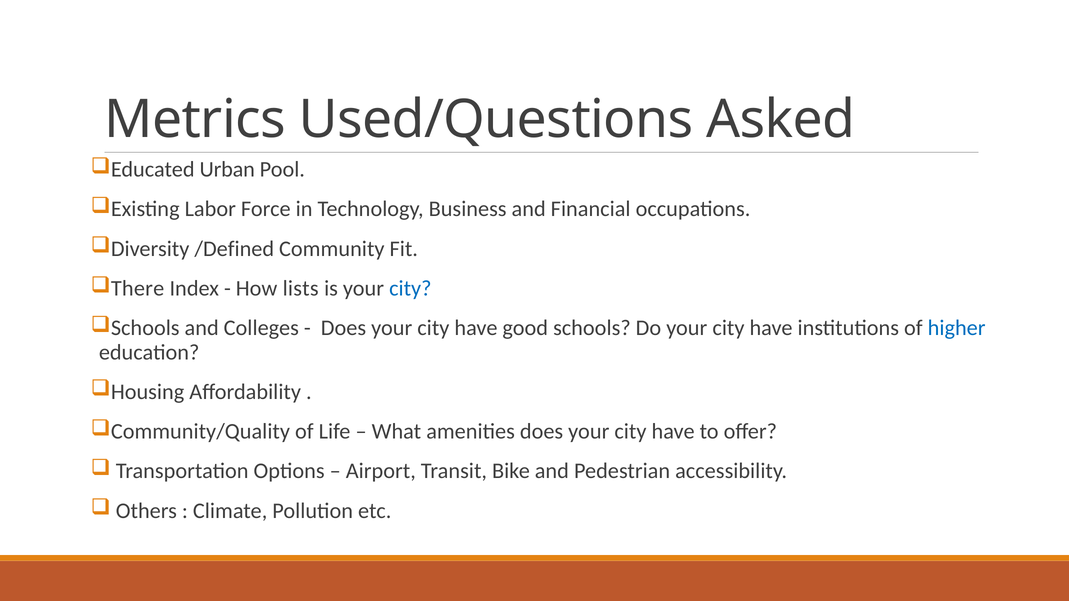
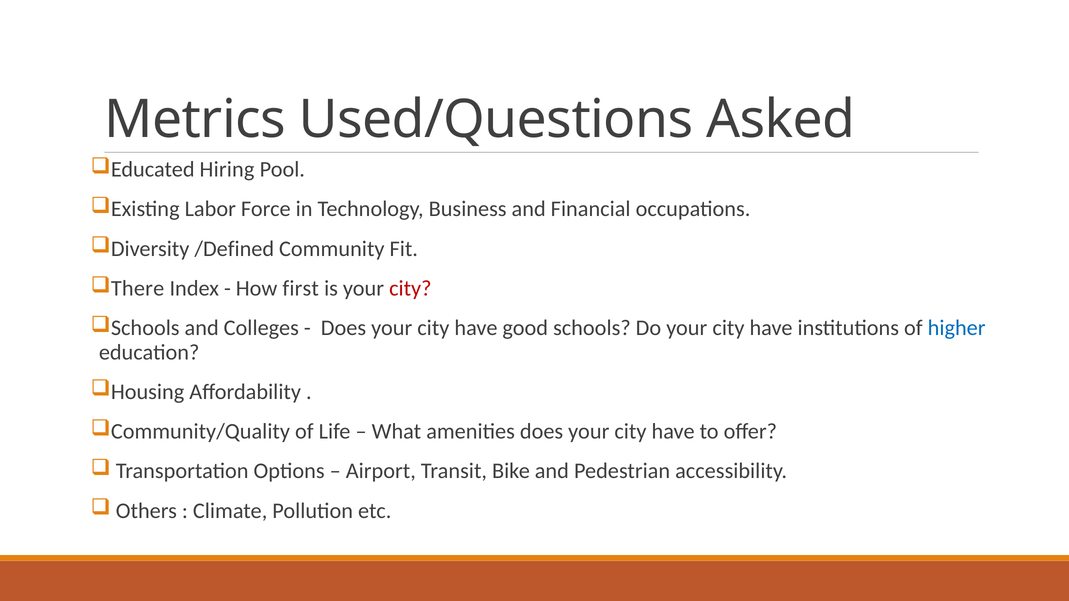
Urban: Urban -> Hiring
lists: lists -> first
city at (410, 289) colour: blue -> red
